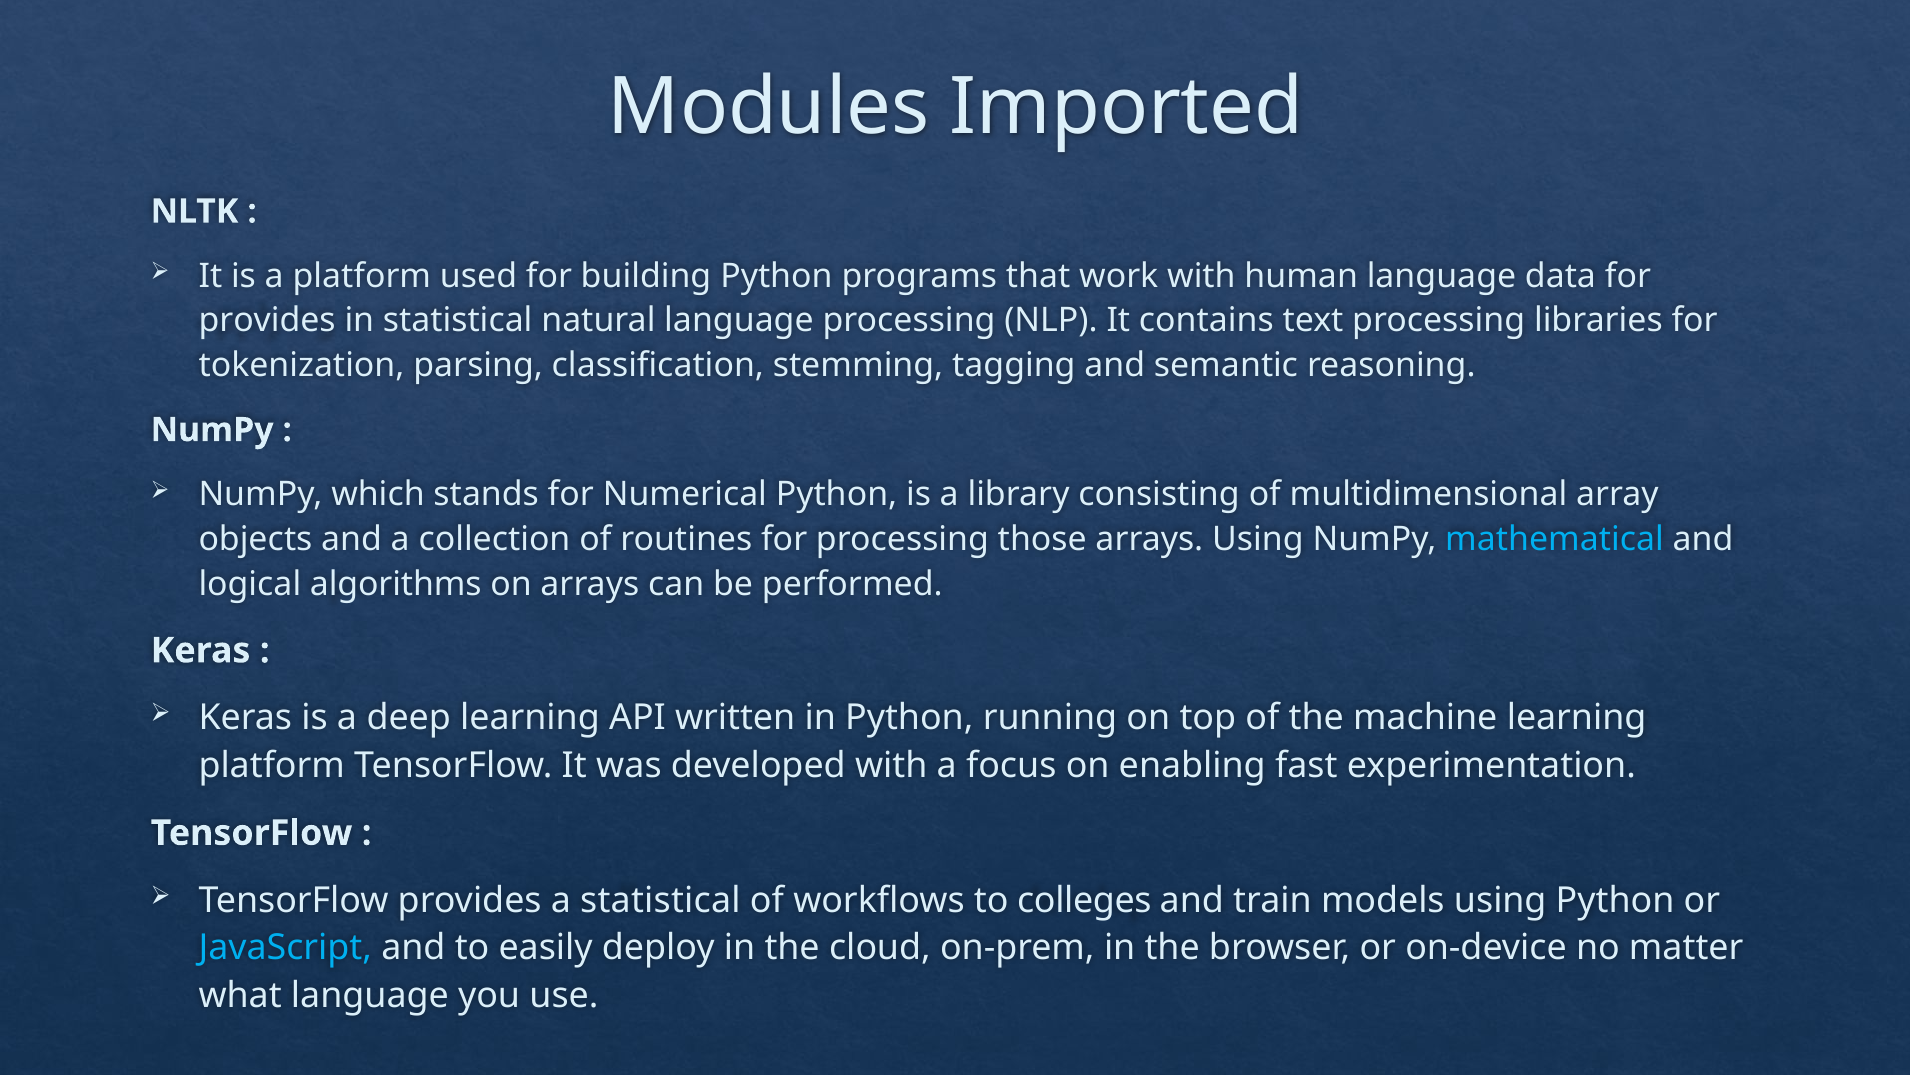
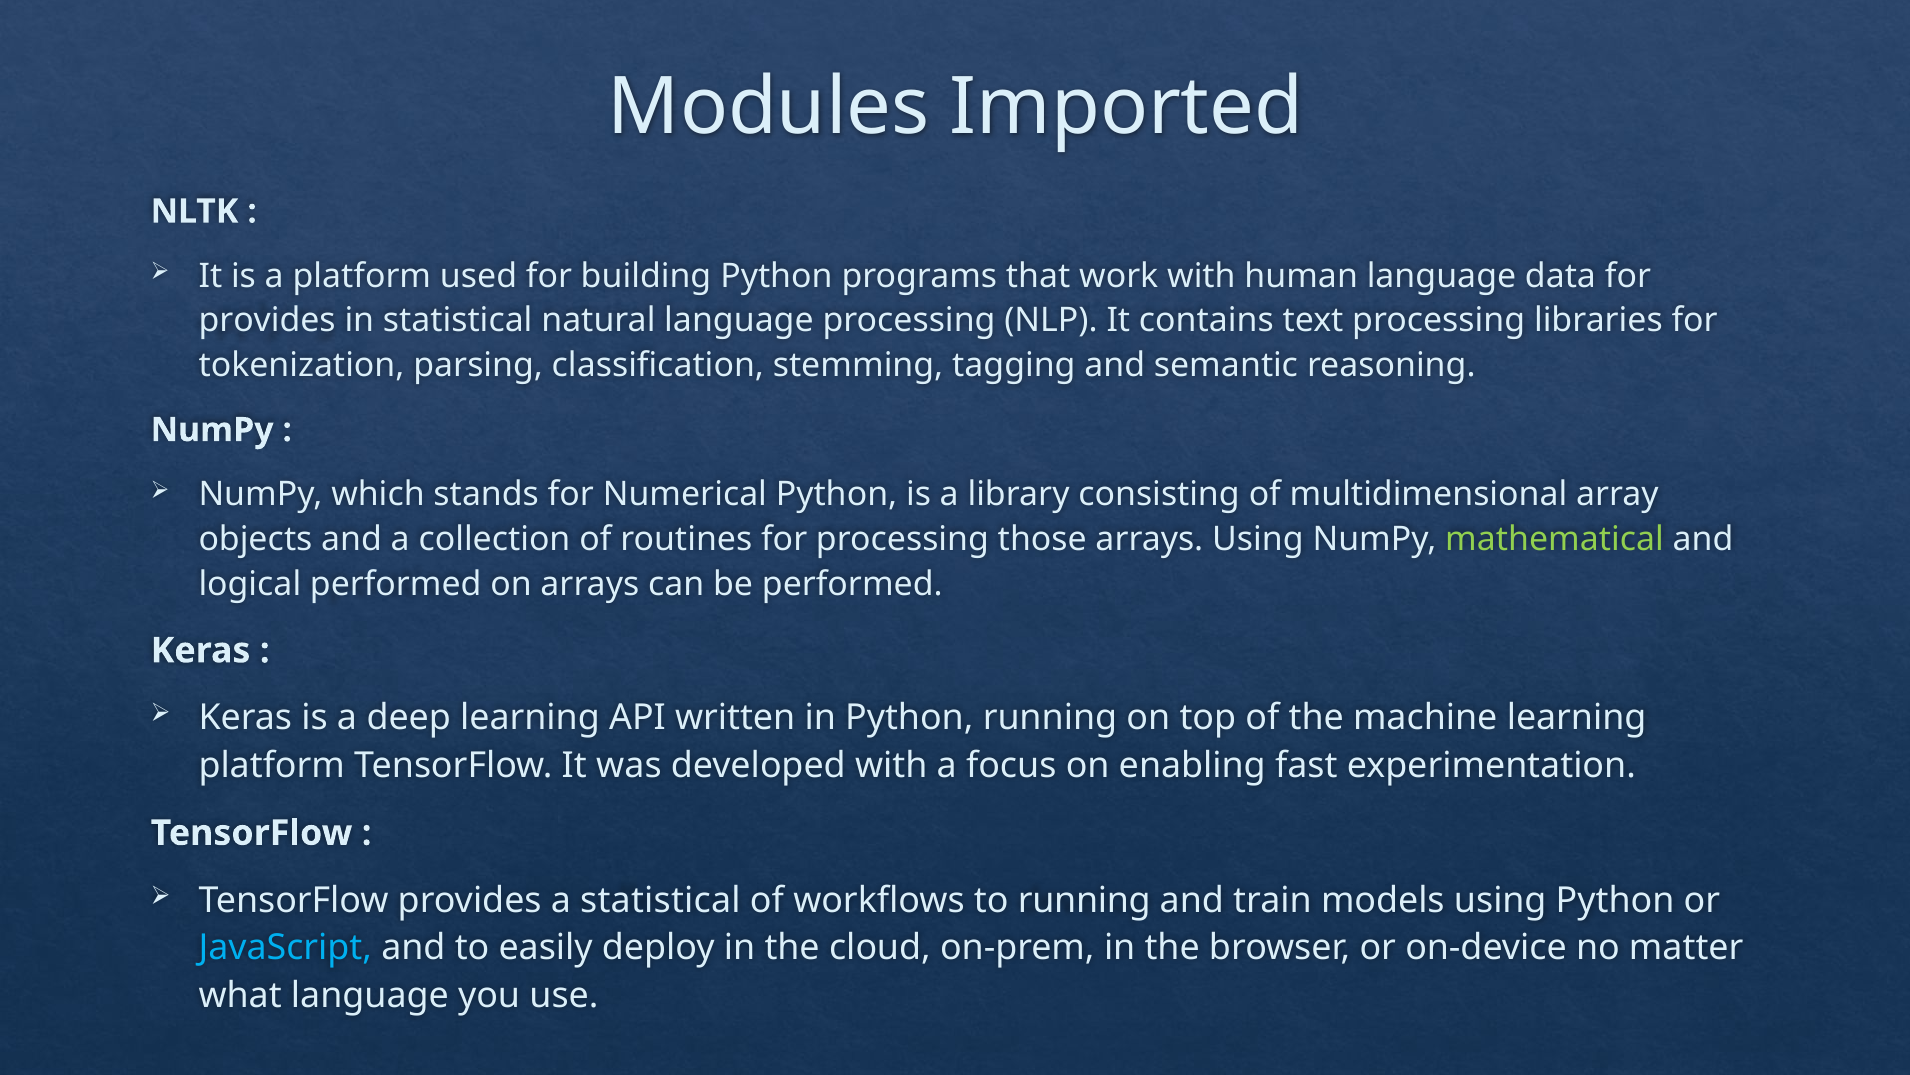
mathematical colour: light blue -> light green
logical algorithms: algorithms -> performed
to colleges: colleges -> running
